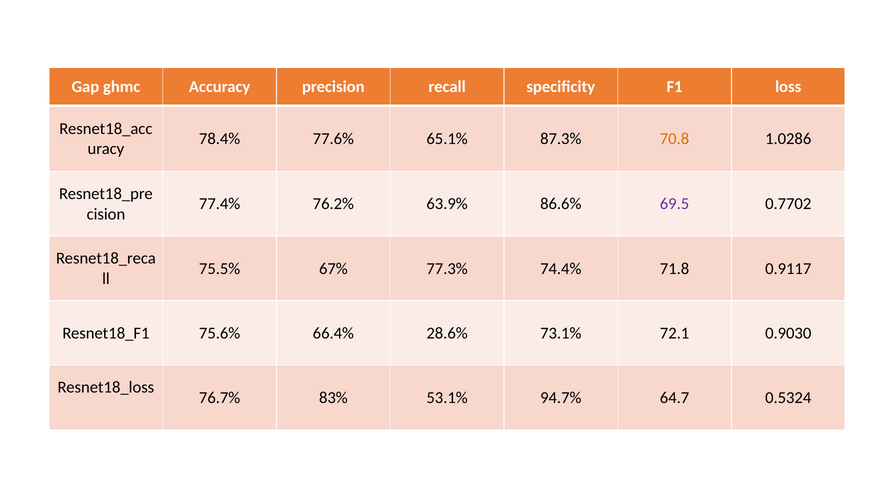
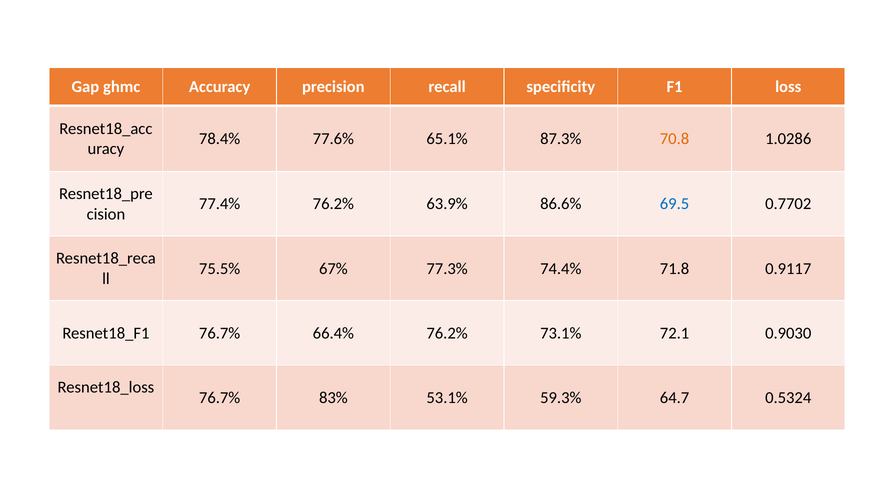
69.5 colour: purple -> blue
75.6% at (220, 333): 75.6% -> 76.7%
66.4% 28.6%: 28.6% -> 76.2%
94.7%: 94.7% -> 59.3%
